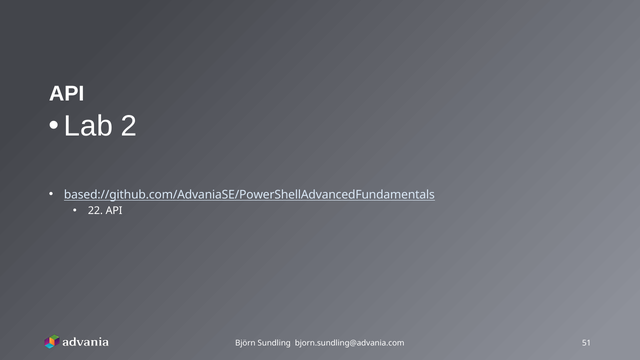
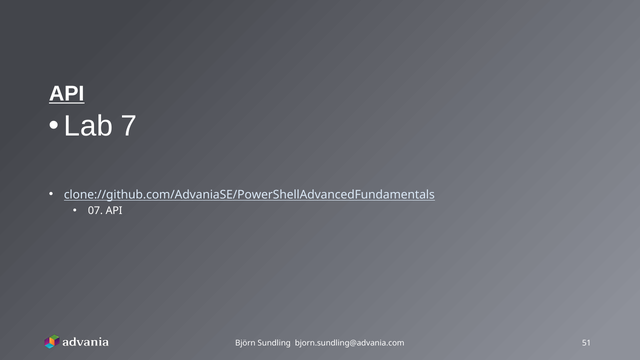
API at (67, 94) underline: none -> present
2: 2 -> 7
based://github.com/AdvaniaSE/PowerShellAdvancedFundamentals: based://github.com/AdvaniaSE/PowerShellAdvancedFundamentals -> clone://github.com/AdvaniaSE/PowerShellAdvancedFundamentals
22: 22 -> 07
